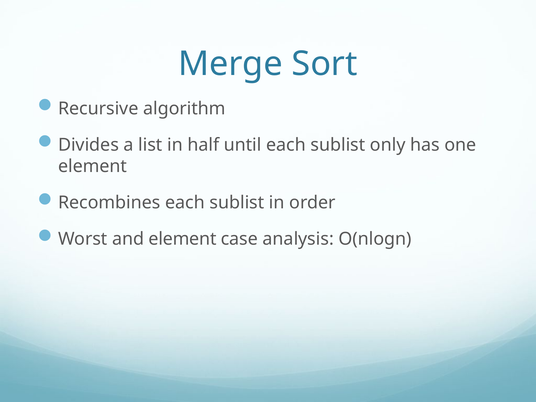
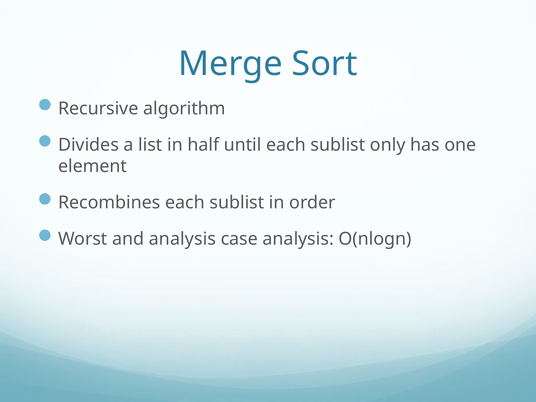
and element: element -> analysis
